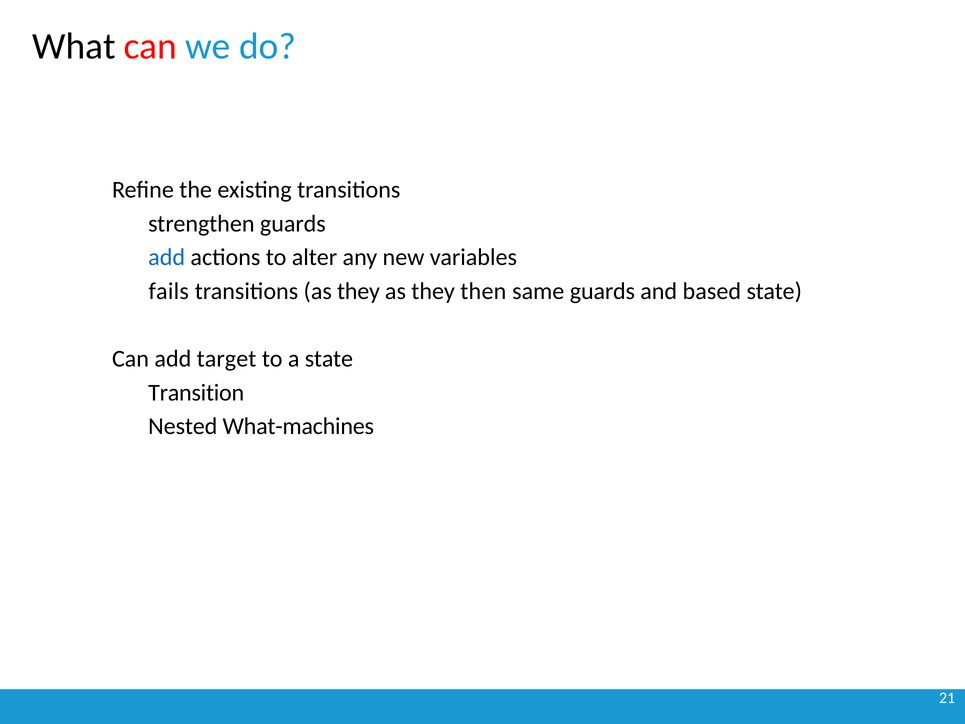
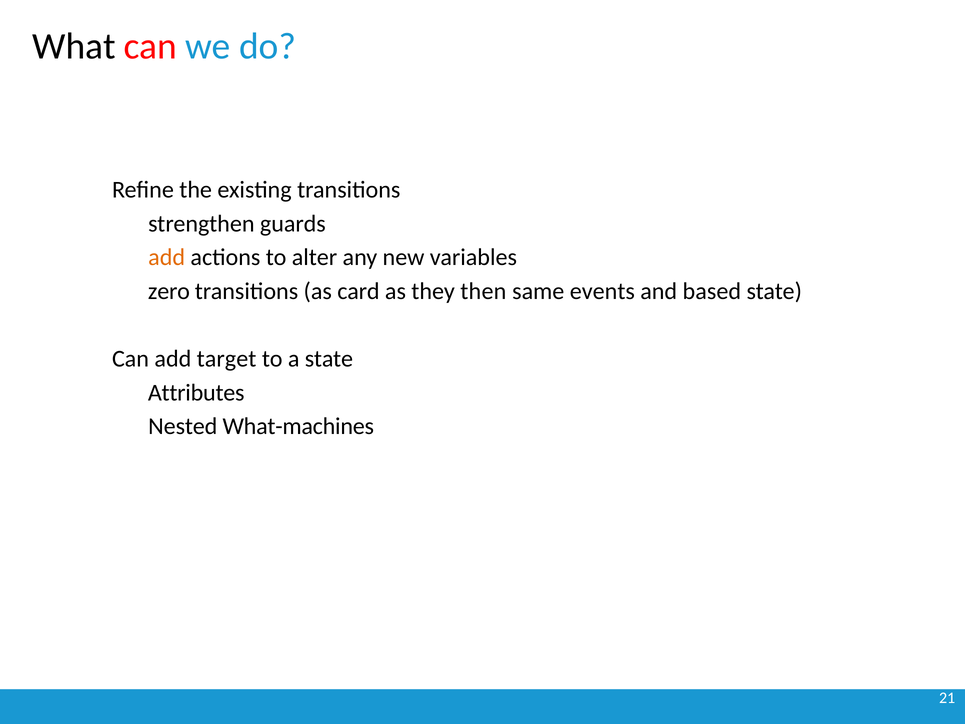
add at (167, 257) colour: blue -> orange
fails: fails -> zero
transitions as they: they -> card
same guards: guards -> events
Transition: Transition -> Attributes
